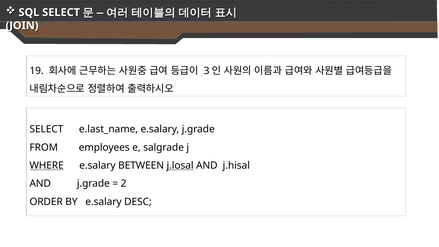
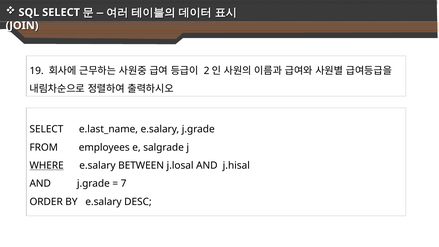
3: 3 -> 2
j.losal underline: present -> none
2: 2 -> 7
